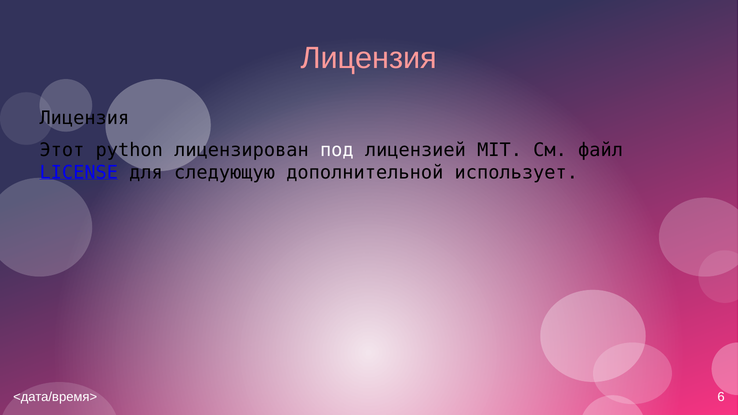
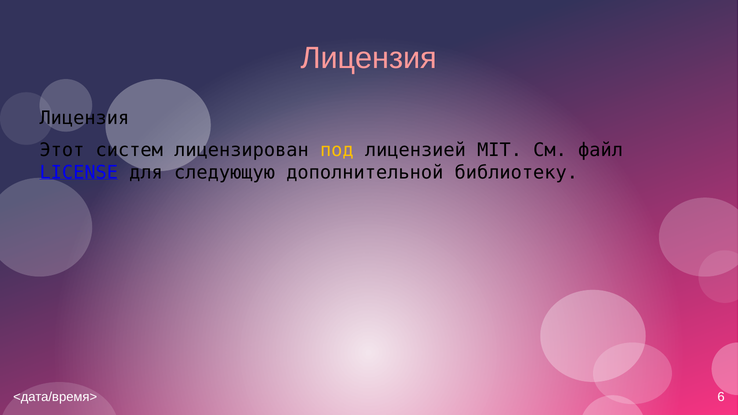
python: python -> систем
под colour: white -> yellow
использует: использует -> библиотеку
